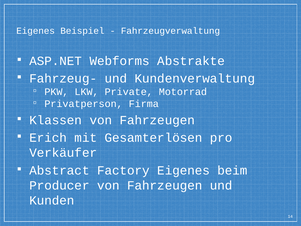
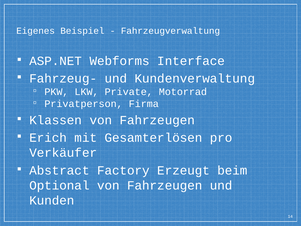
Abstrakte: Abstrakte -> Interface
Factory Eigenes: Eigenes -> Erzeugt
Producer: Producer -> Optional
